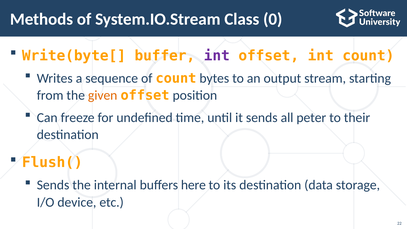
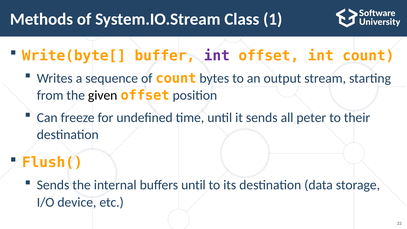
0: 0 -> 1
given colour: orange -> black
buffers here: here -> until
